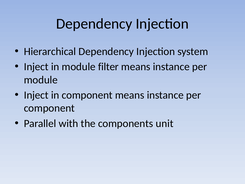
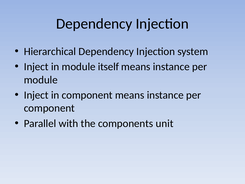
filter: filter -> itself
